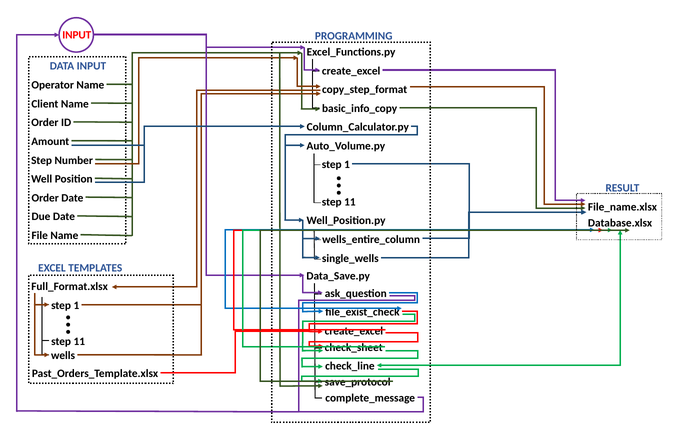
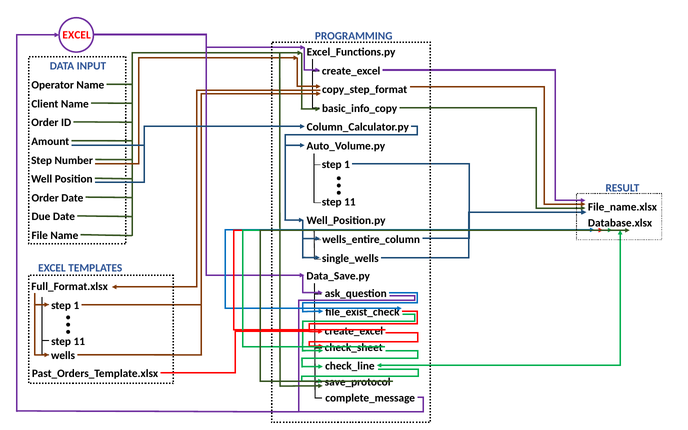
INPUT at (77, 35): INPUT -> EXCEL
